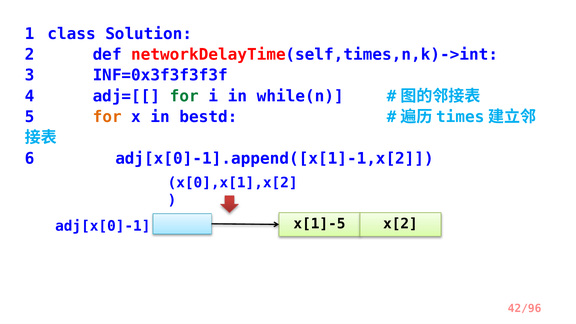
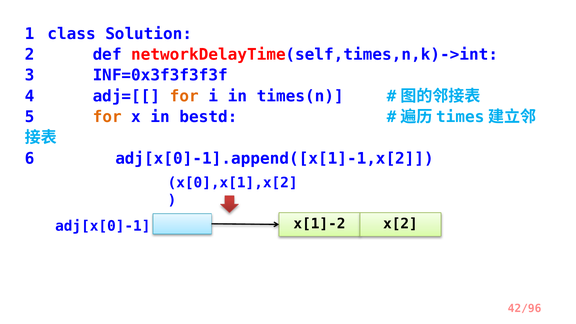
for at (184, 96) colour: green -> orange
while(n: while(n -> times(n
x[1]-5: x[1]-5 -> x[1]-2
